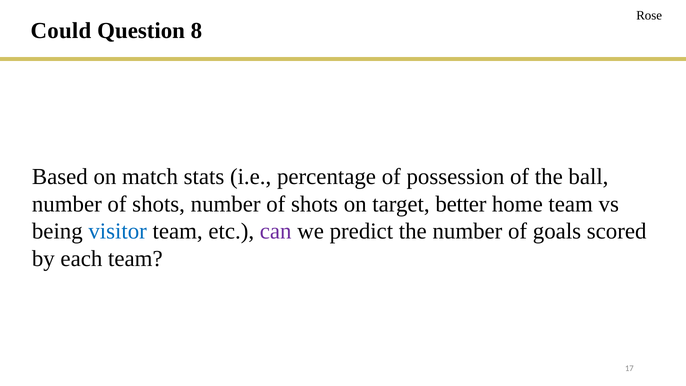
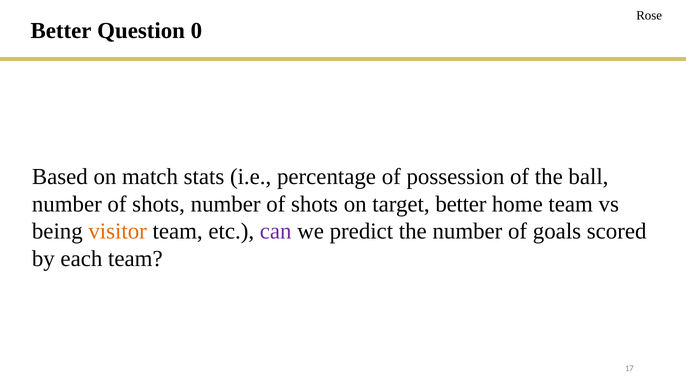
Could at (61, 31): Could -> Better
8: 8 -> 0
visitor colour: blue -> orange
